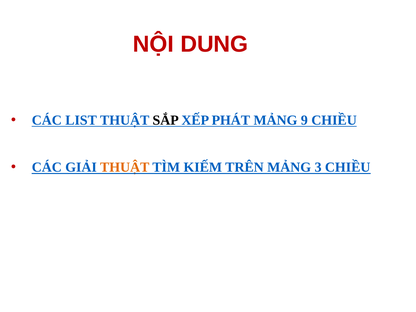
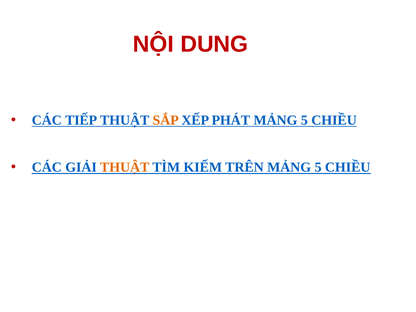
LIST: LIST -> TIẾP
SẮP colour: black -> orange
9 at (304, 120): 9 -> 5
TRÊN MẢNG 3: 3 -> 5
